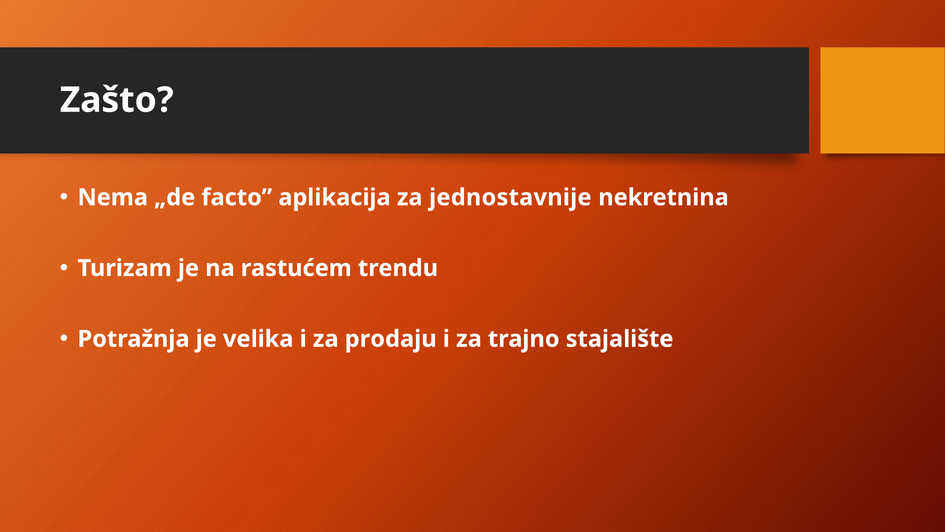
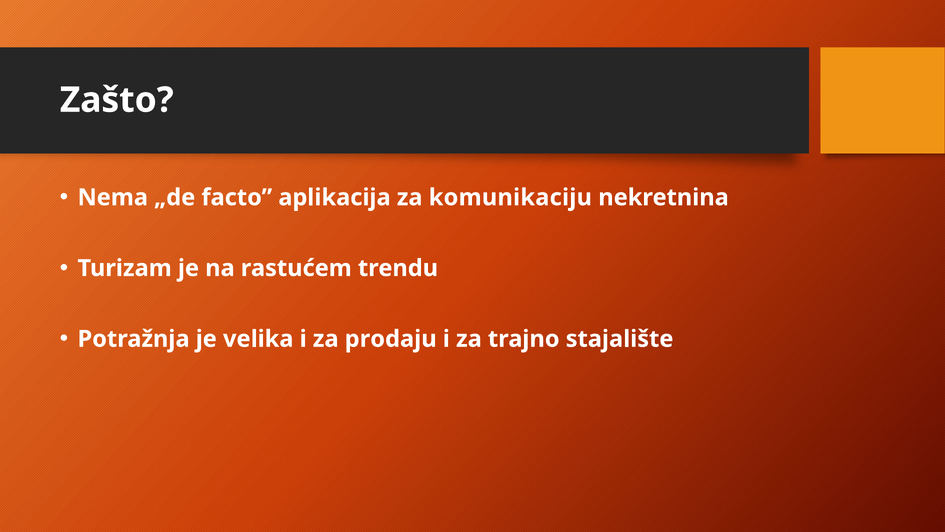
jednostavnije: jednostavnije -> komunikaciju
